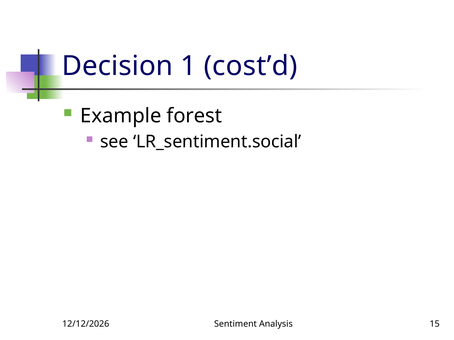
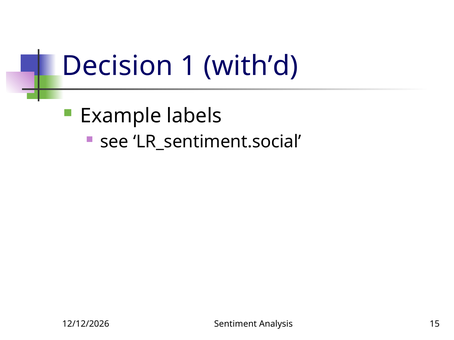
cost’d: cost’d -> with’d
forest: forest -> labels
